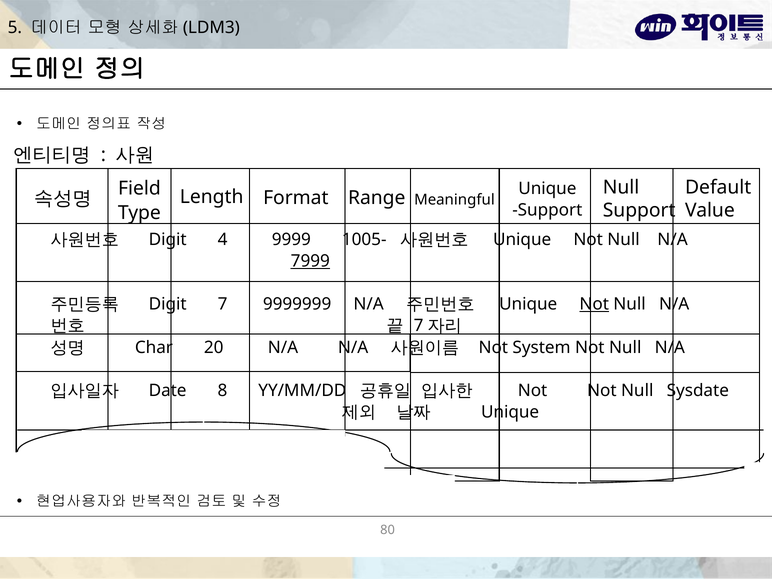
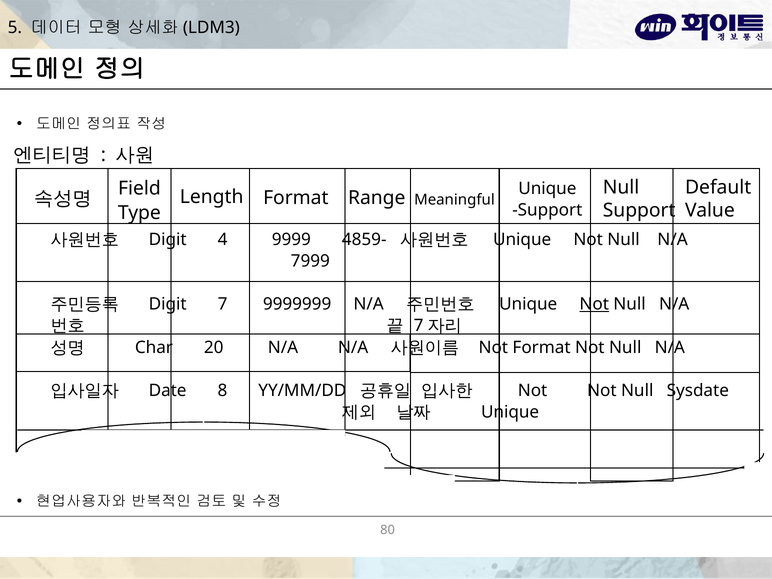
1005-: 1005- -> 4859-
7999 underline: present -> none
Not System: System -> Format
